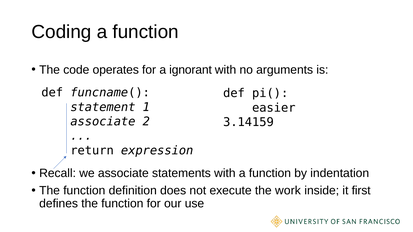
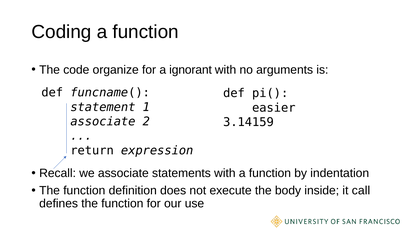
operates: operates -> organize
work: work -> body
first: first -> call
